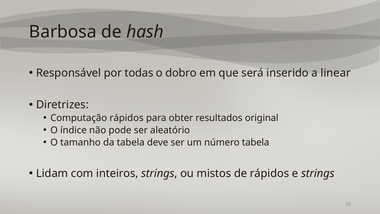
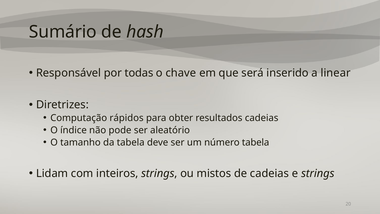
Barbosa: Barbosa -> Sumário
dobro: dobro -> chave
resultados original: original -> cadeias
de rápidos: rápidos -> cadeias
